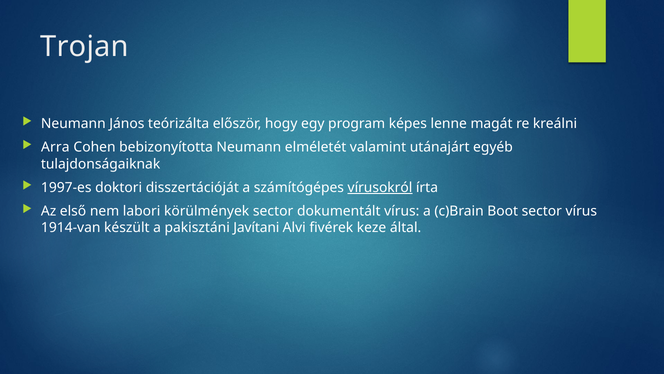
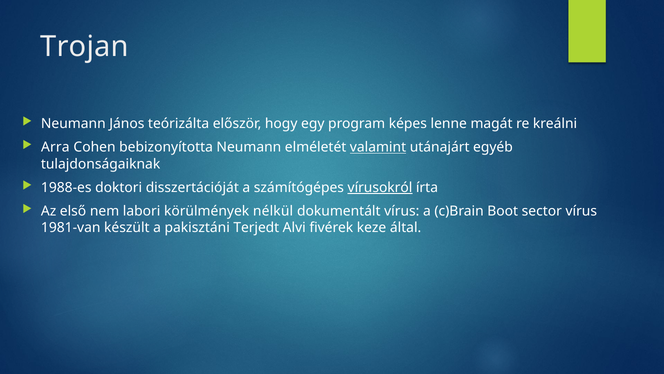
valamint underline: none -> present
1997-es: 1997-es -> 1988-es
körülmények sector: sector -> nélkül
1914-van: 1914-van -> 1981-van
Javítani: Javítani -> Terjedt
